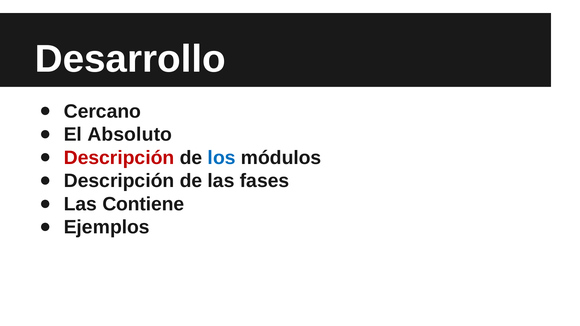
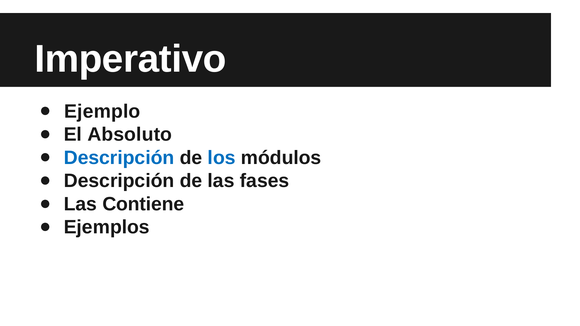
Desarrollo: Desarrollo -> Imperativo
Cercano: Cercano -> Ejemplo
Descripción at (119, 158) colour: red -> blue
